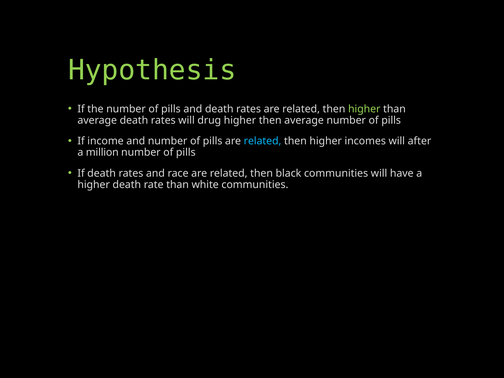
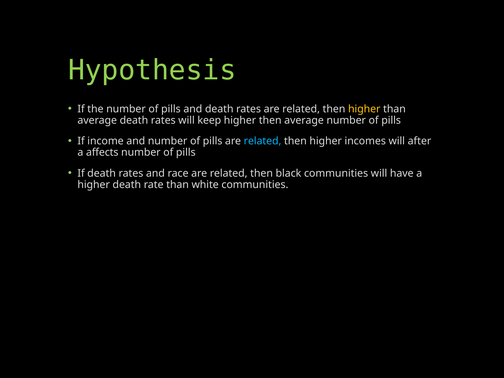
higher at (364, 109) colour: light green -> yellow
drug: drug -> keep
million: million -> affects
